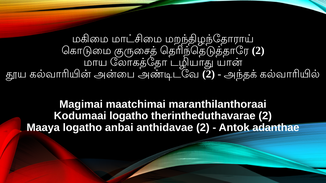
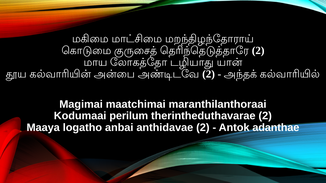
Kodumaai logatho: logatho -> perilum
